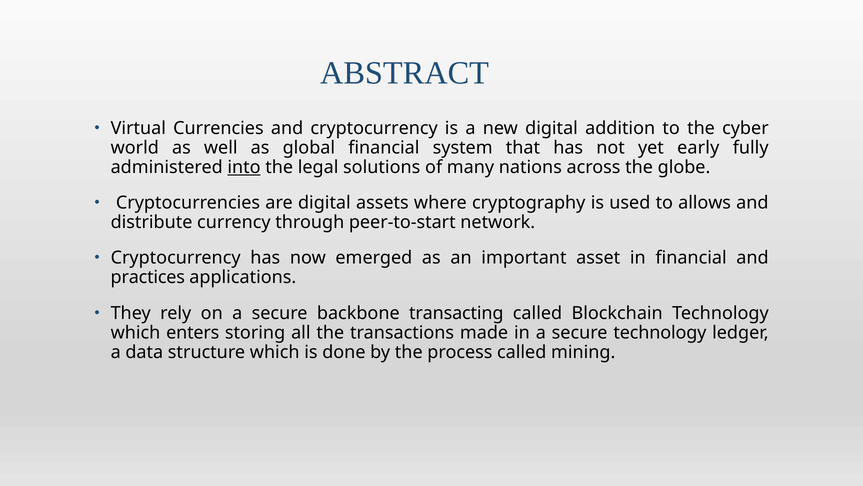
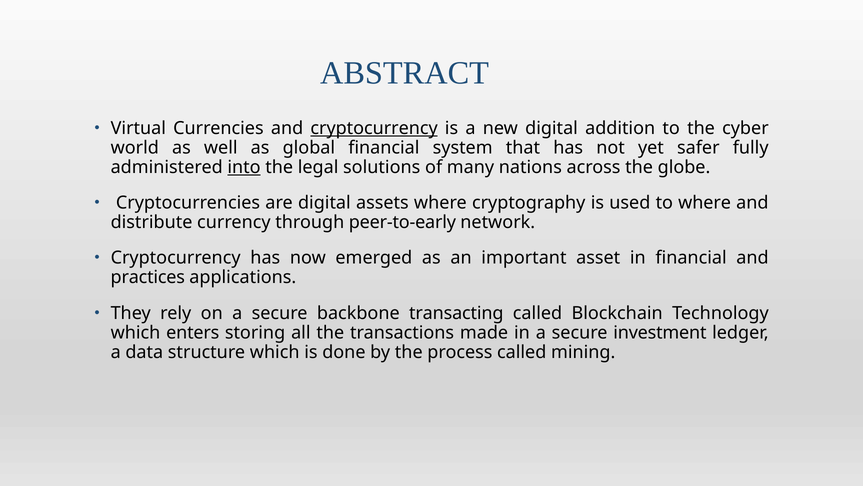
cryptocurrency at (374, 128) underline: none -> present
early: early -> safer
to allows: allows -> where
peer-to-start: peer-to-start -> peer-to-early
secure technology: technology -> investment
